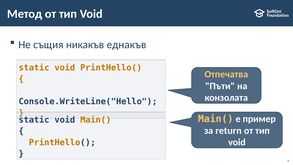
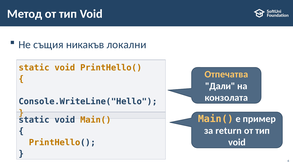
еднакъв: еднакъв -> локални
Пъти: Пъти -> Дали
